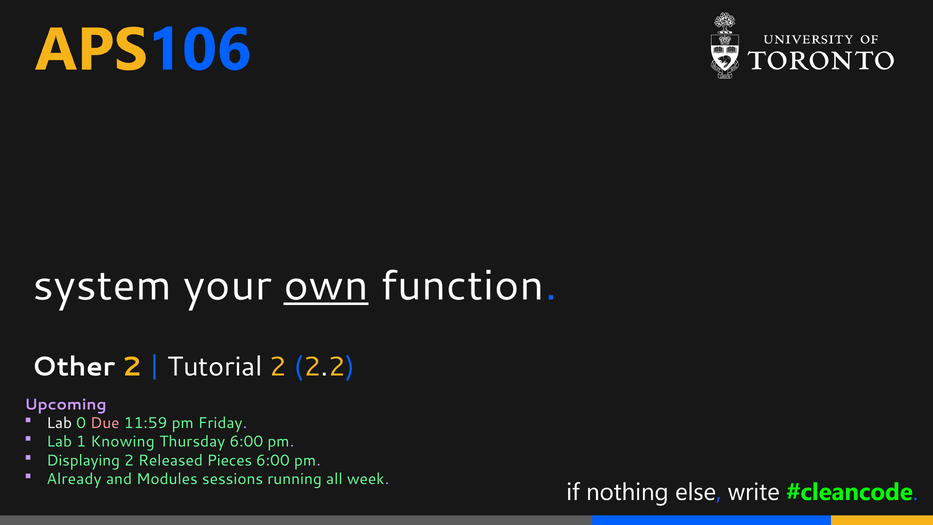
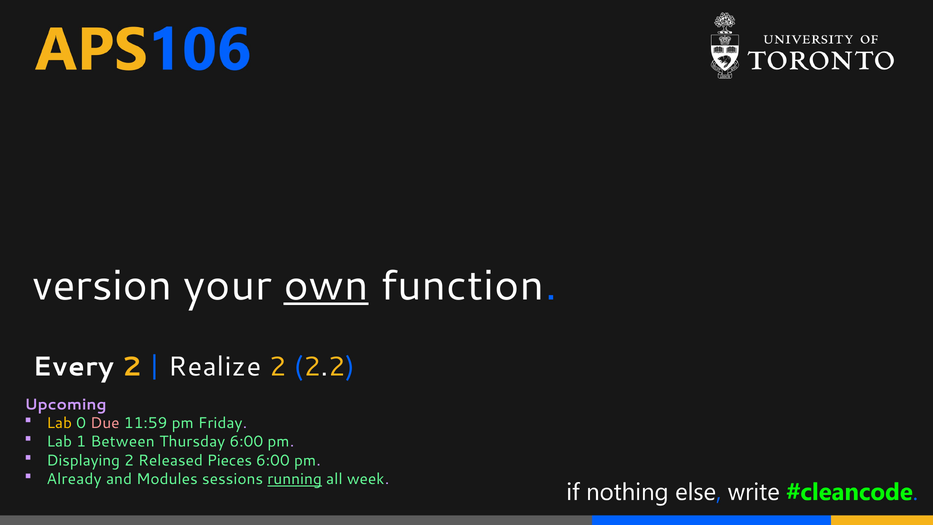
system: system -> version
Other: Other -> Every
Tutorial: Tutorial -> Realize
Lab at (59, 423) colour: white -> yellow
Knowing: Knowing -> Between
running underline: none -> present
